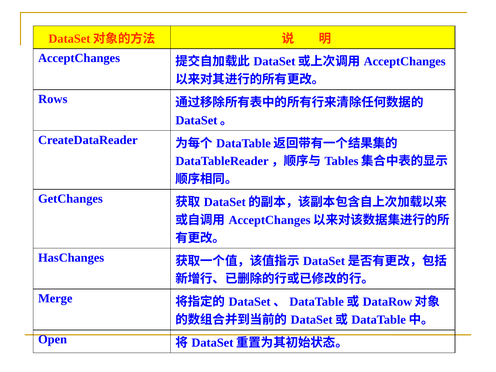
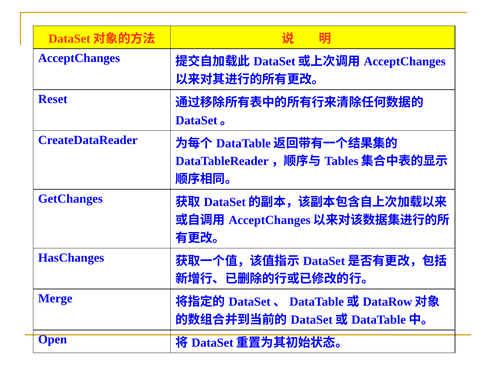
Rows: Rows -> Reset
